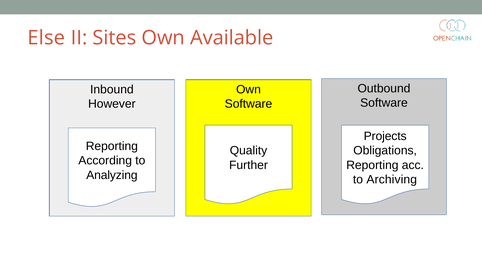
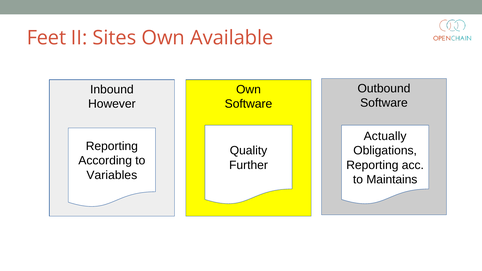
Else: Else -> Feet
Projects: Projects -> Actually
Analyzing: Analyzing -> Variables
Archiving: Archiving -> Maintains
